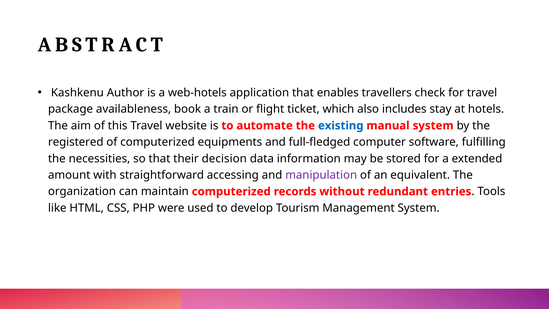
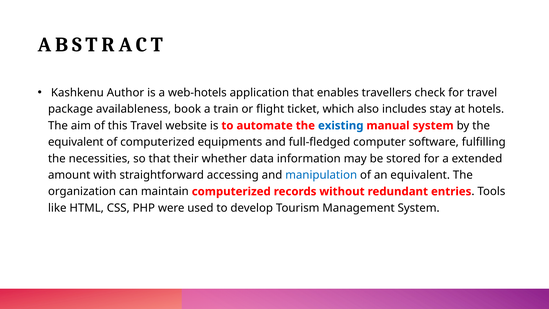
registered at (76, 142): registered -> equivalent
decision: decision -> whether
manipulation colour: purple -> blue
